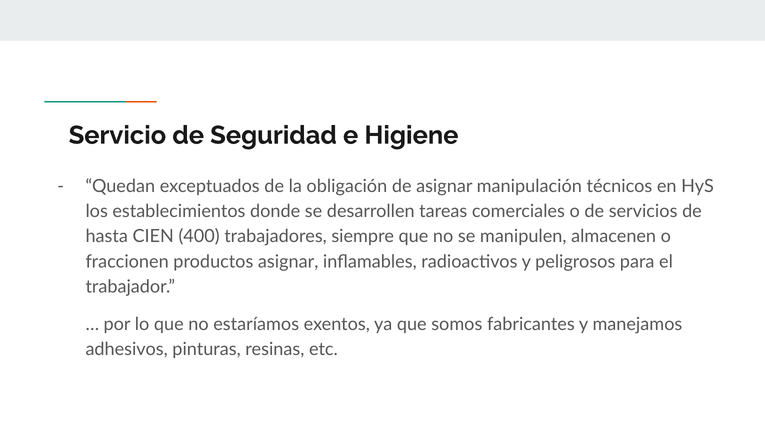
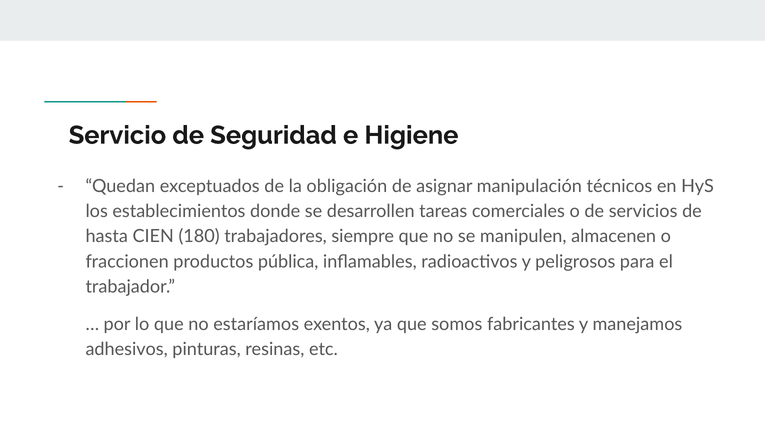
400: 400 -> 180
productos asignar: asignar -> pública
